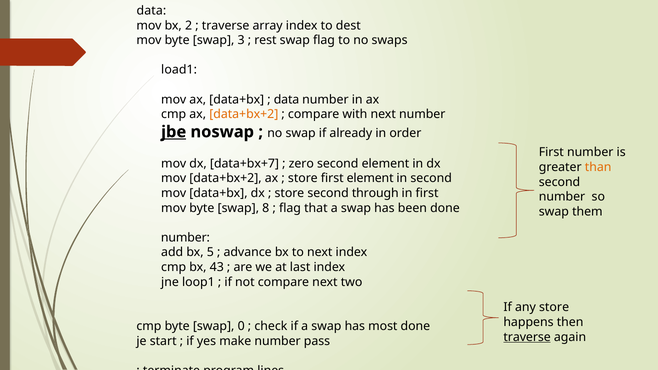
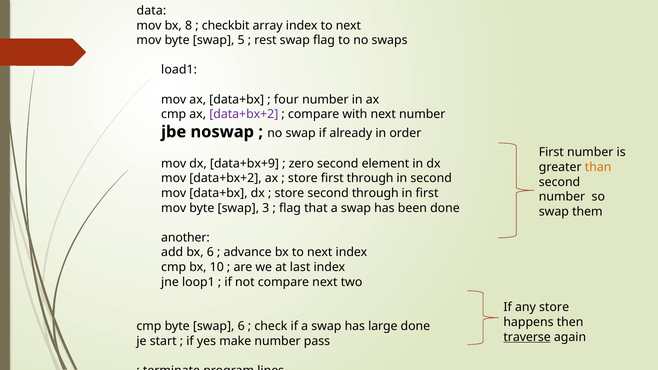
2: 2 -> 8
traverse at (226, 25): traverse -> checkbit
index to dest: dest -> next
3: 3 -> 5
data at (287, 100): data -> four
data+bx+2 at (244, 114) colour: orange -> purple
jbe underline: present -> none
data+bx+7: data+bx+7 -> data+bx+9
first element: element -> through
8: 8 -> 3
number at (185, 238): number -> another
bx 5: 5 -> 6
43: 43 -> 10
swap 0: 0 -> 6
most: most -> large
